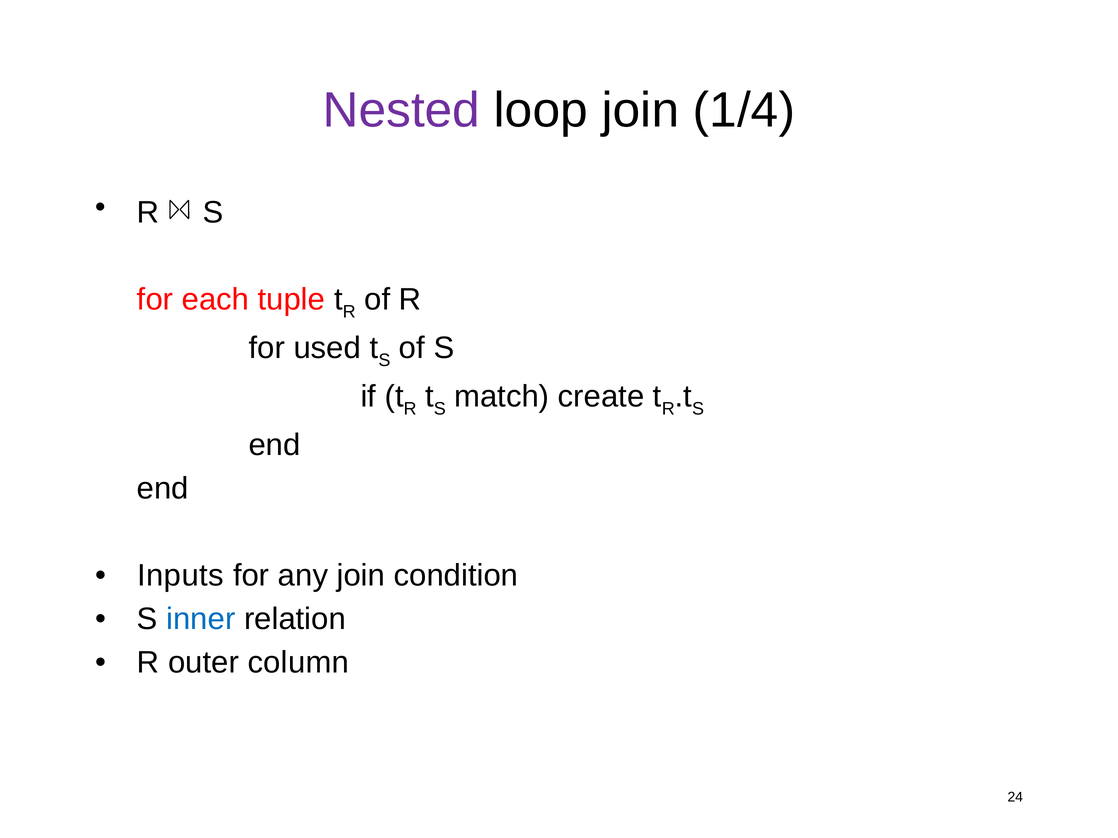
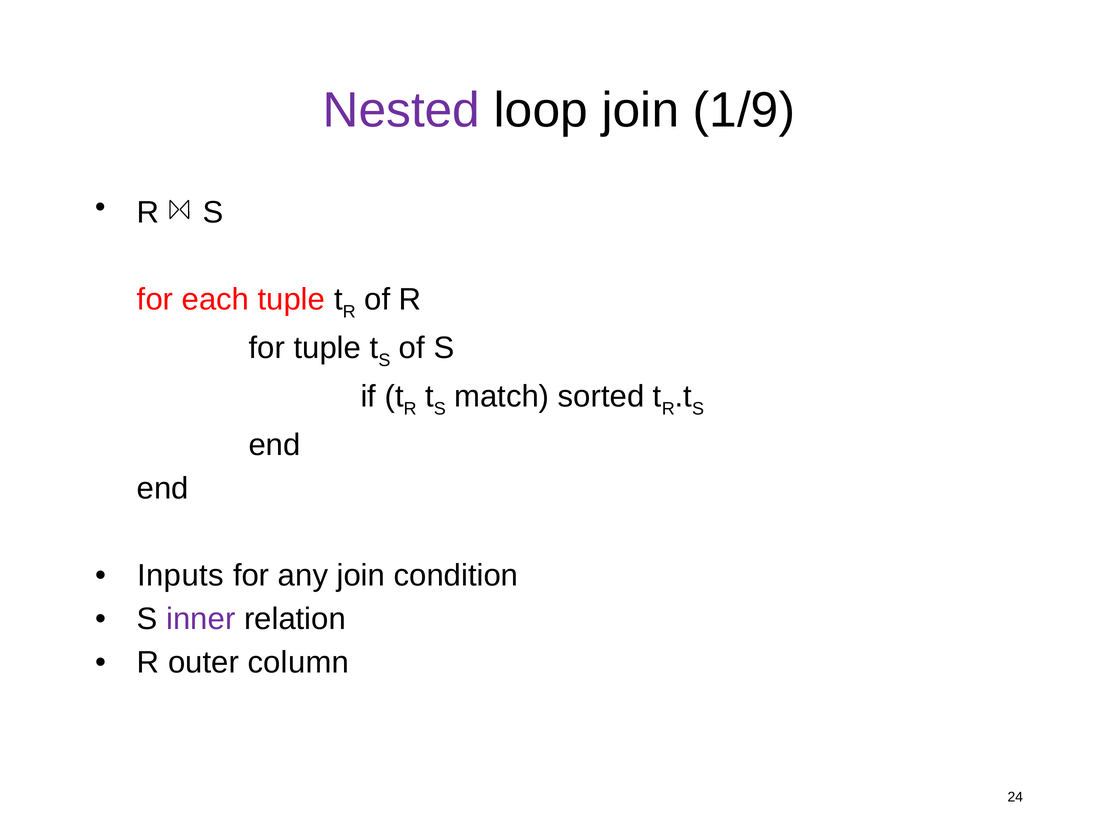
1/4: 1/4 -> 1/9
for used: used -> tuple
create: create -> sorted
inner colour: blue -> purple
